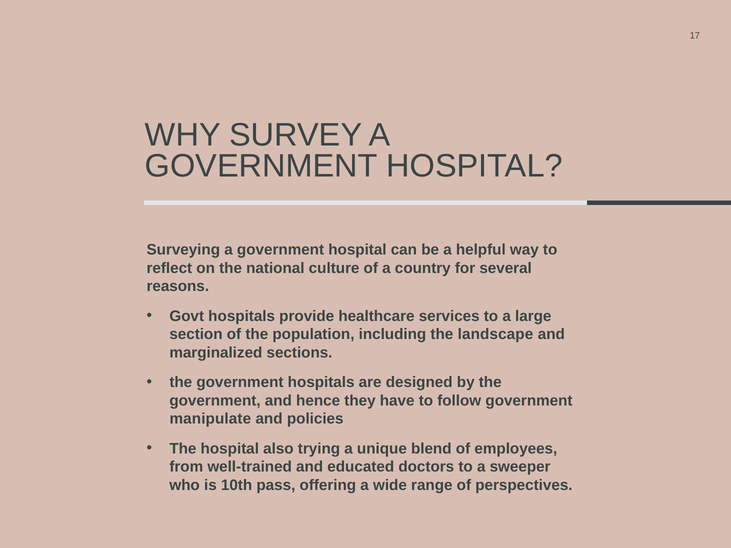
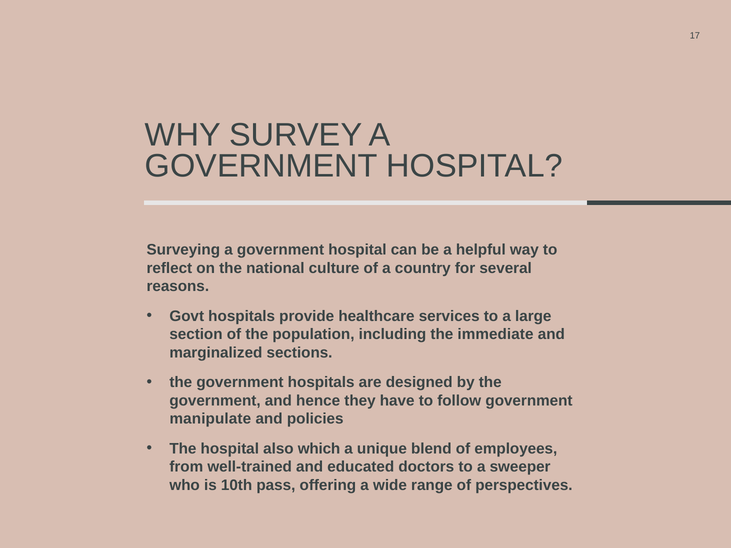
landscape: landscape -> immediate
trying: trying -> which
